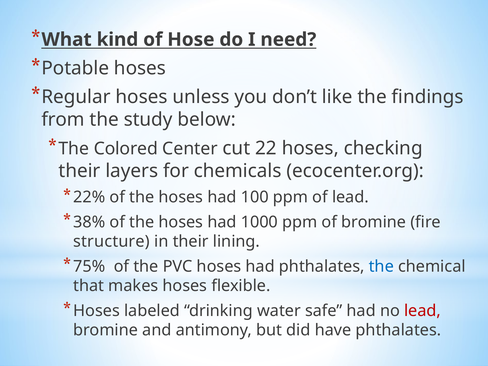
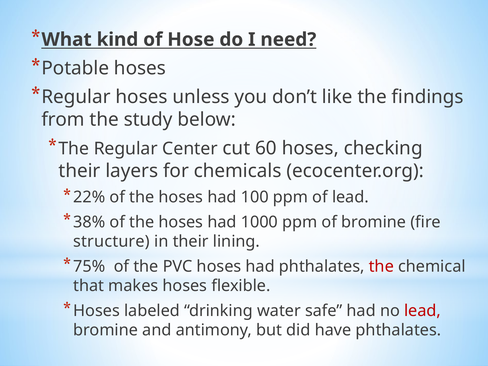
The Colored: Colored -> Regular
22: 22 -> 60
the at (381, 266) colour: blue -> red
